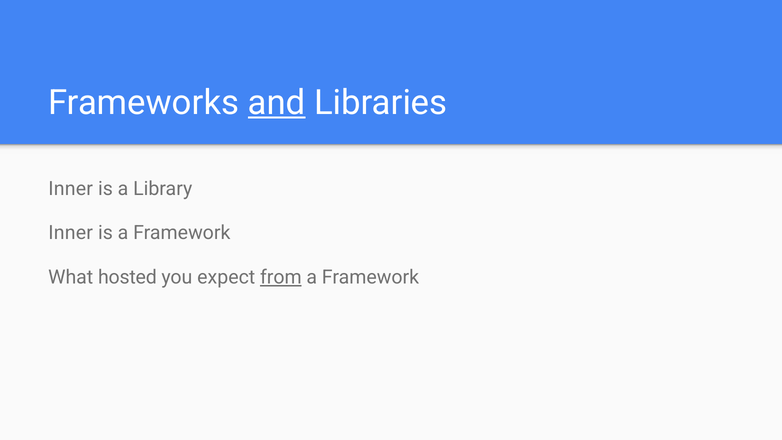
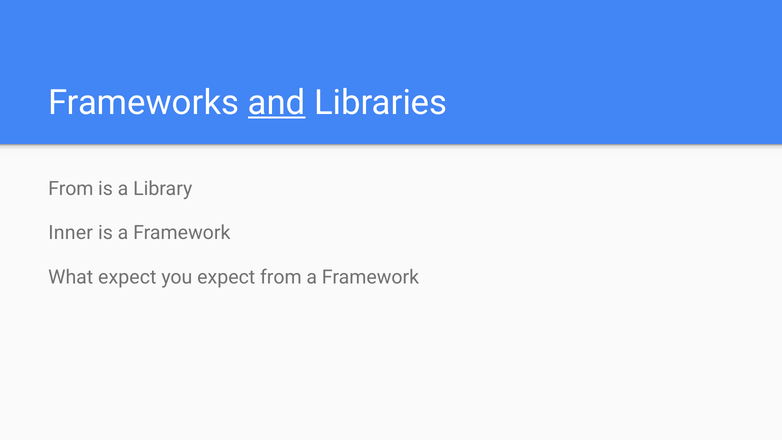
Inner at (71, 189): Inner -> From
What hosted: hosted -> expect
from at (281, 277) underline: present -> none
